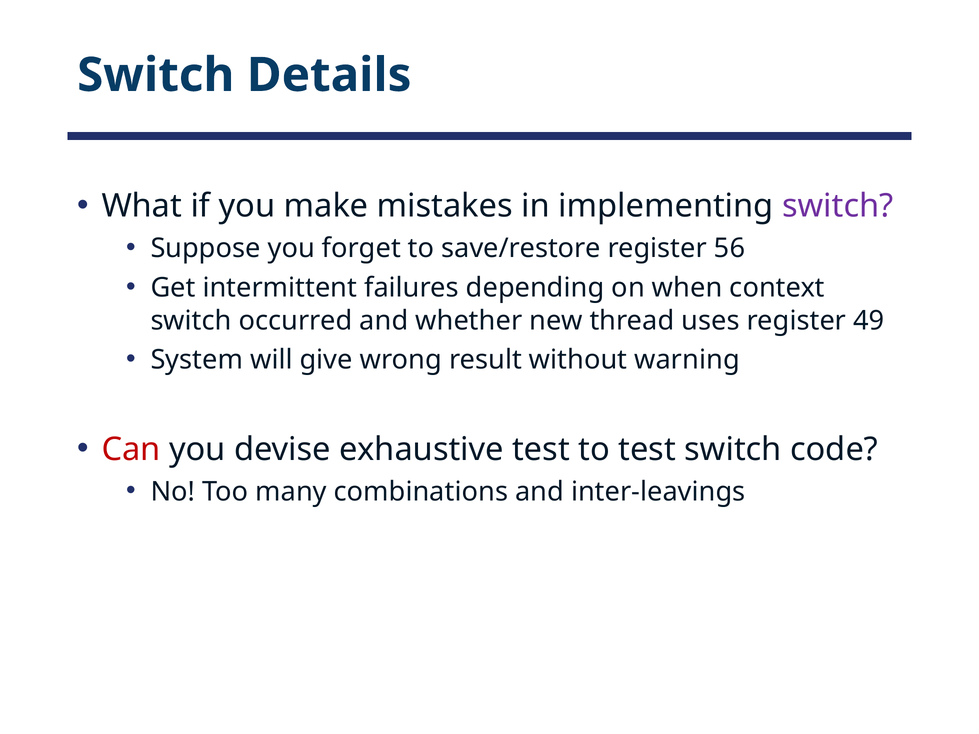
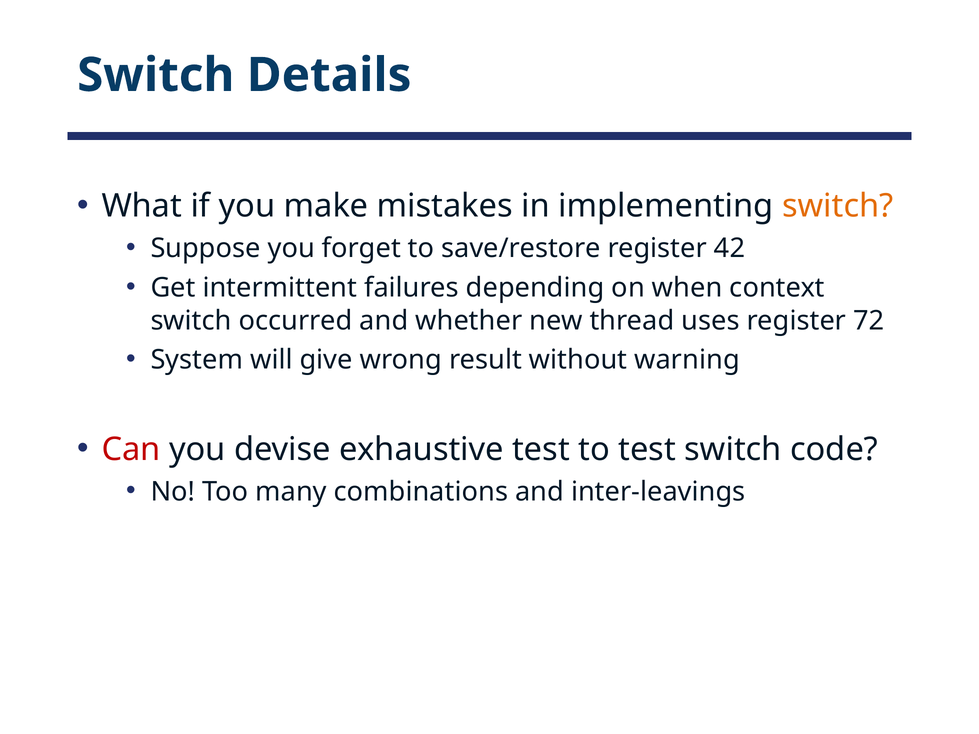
switch at (838, 206) colour: purple -> orange
56: 56 -> 42
49: 49 -> 72
